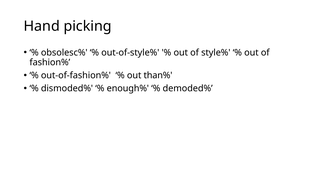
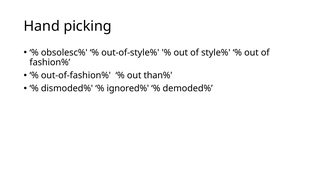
enough%: enough% -> ignored%
